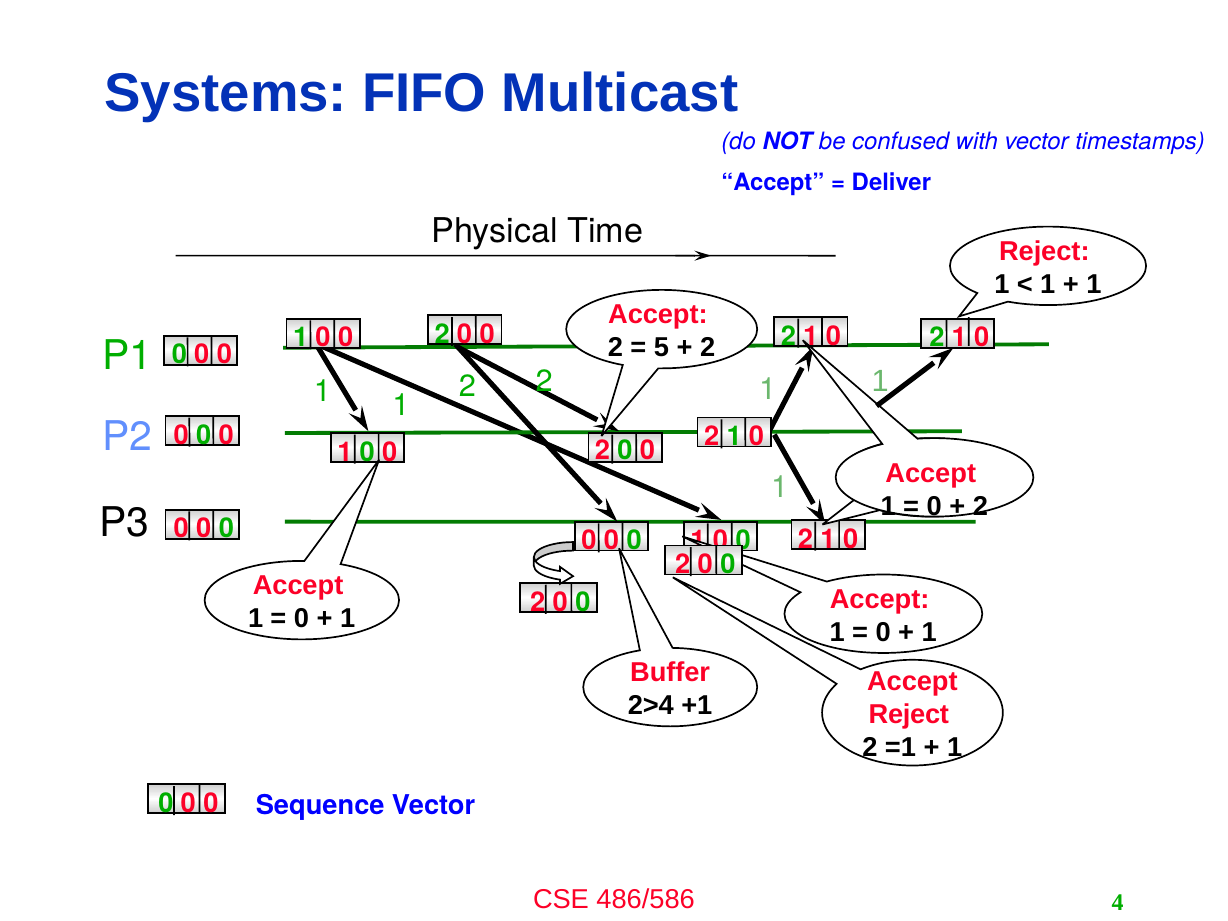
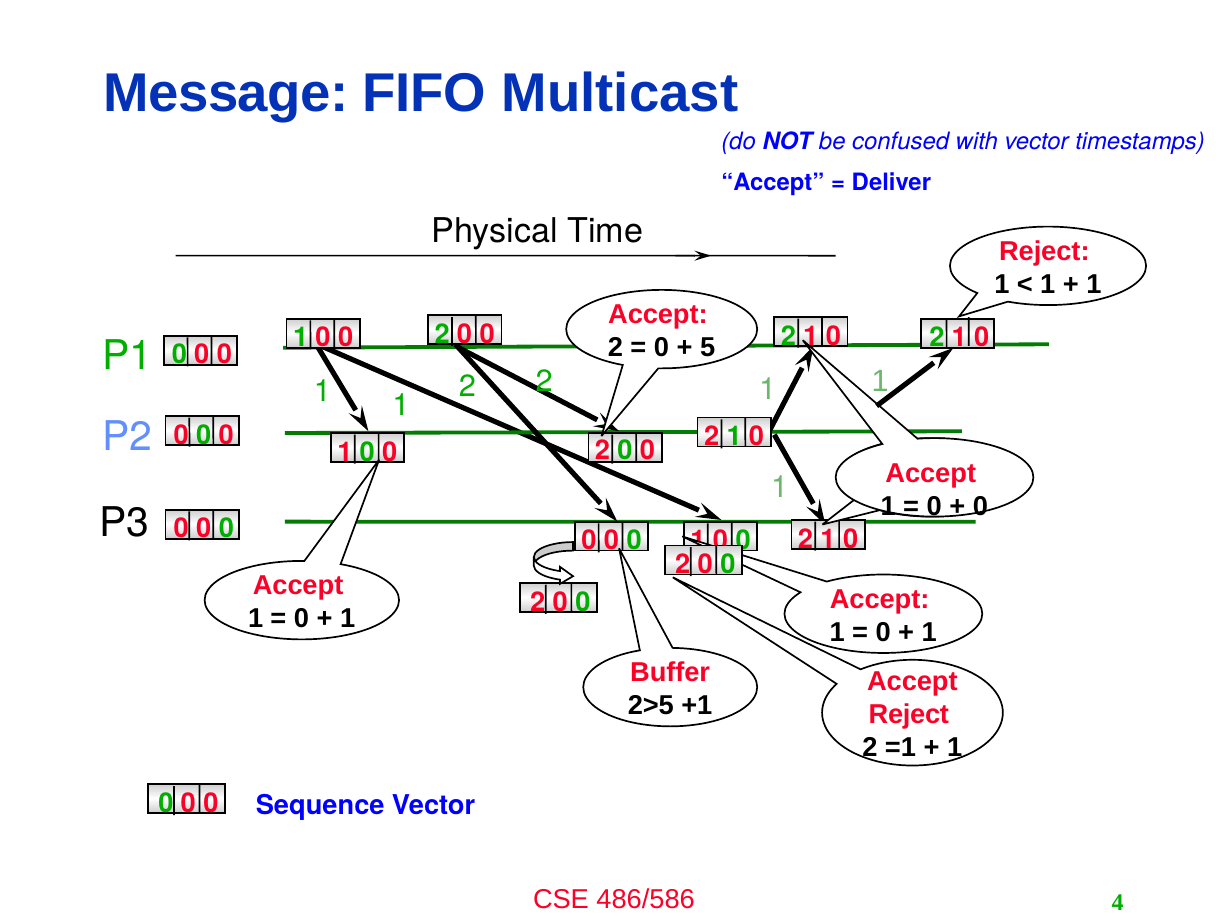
Systems: Systems -> Message
5 at (661, 347): 5 -> 0
2 at (708, 347): 2 -> 5
2 at (980, 507): 2 -> 0
2>4: 2>4 -> 2>5
